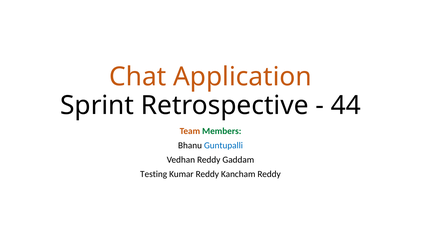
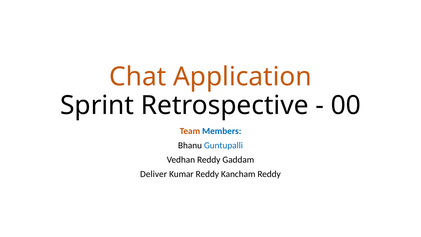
44: 44 -> 00
Members colour: green -> blue
Testing: Testing -> Deliver
